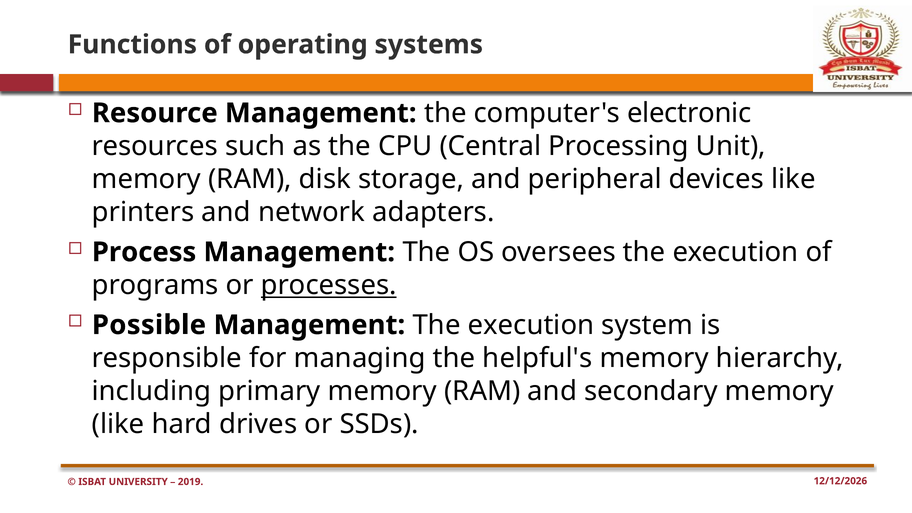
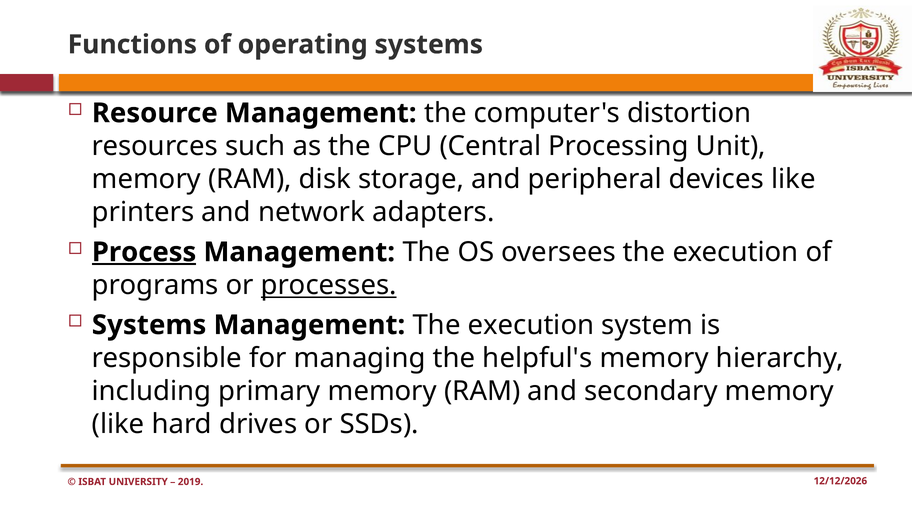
electronic: electronic -> distortion
Process underline: none -> present
Possible at (149, 325): Possible -> Systems
